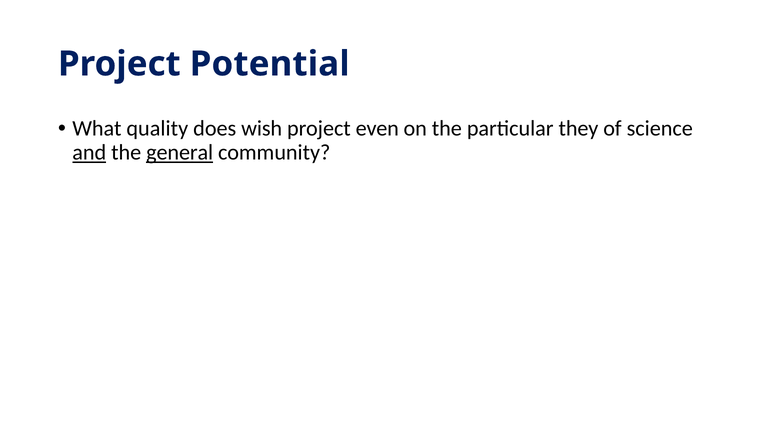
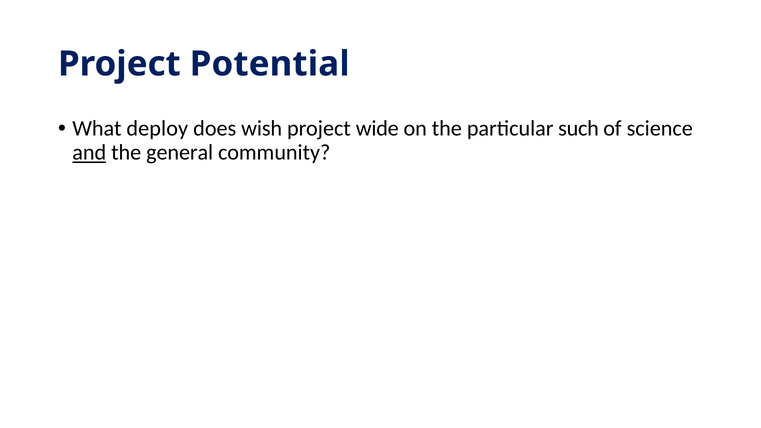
quality: quality -> deploy
even: even -> wide
they: they -> such
general underline: present -> none
